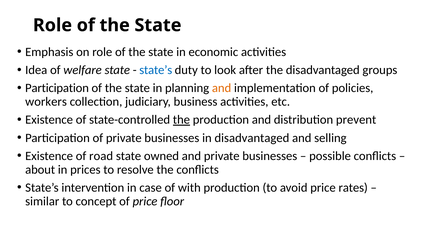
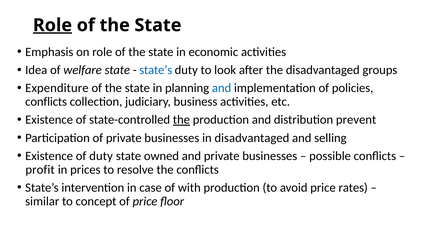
Role at (52, 25) underline: none -> present
Participation at (57, 88): Participation -> Expenditure
and at (222, 88) colour: orange -> blue
workers at (46, 102): workers -> conflicts
of road: road -> duty
about: about -> profit
